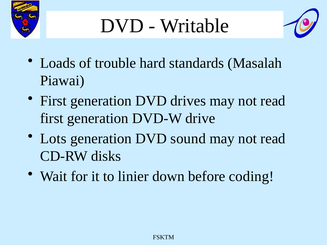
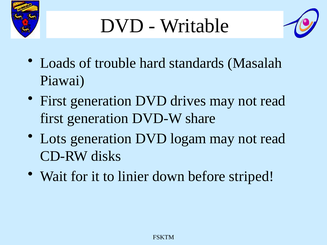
drive: drive -> share
sound: sound -> logam
coding: coding -> striped
